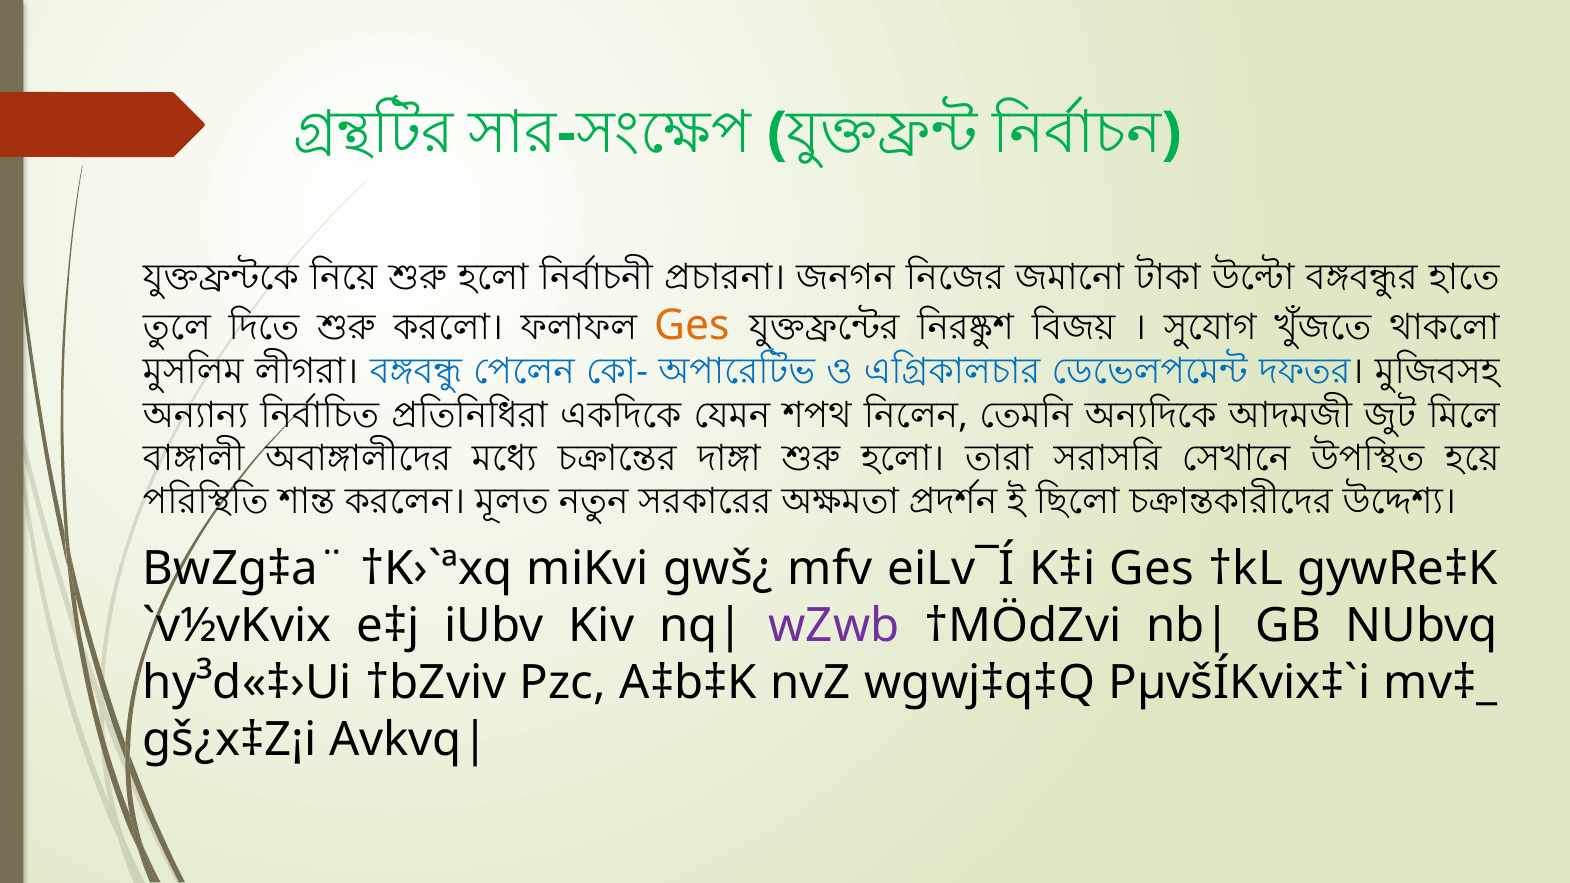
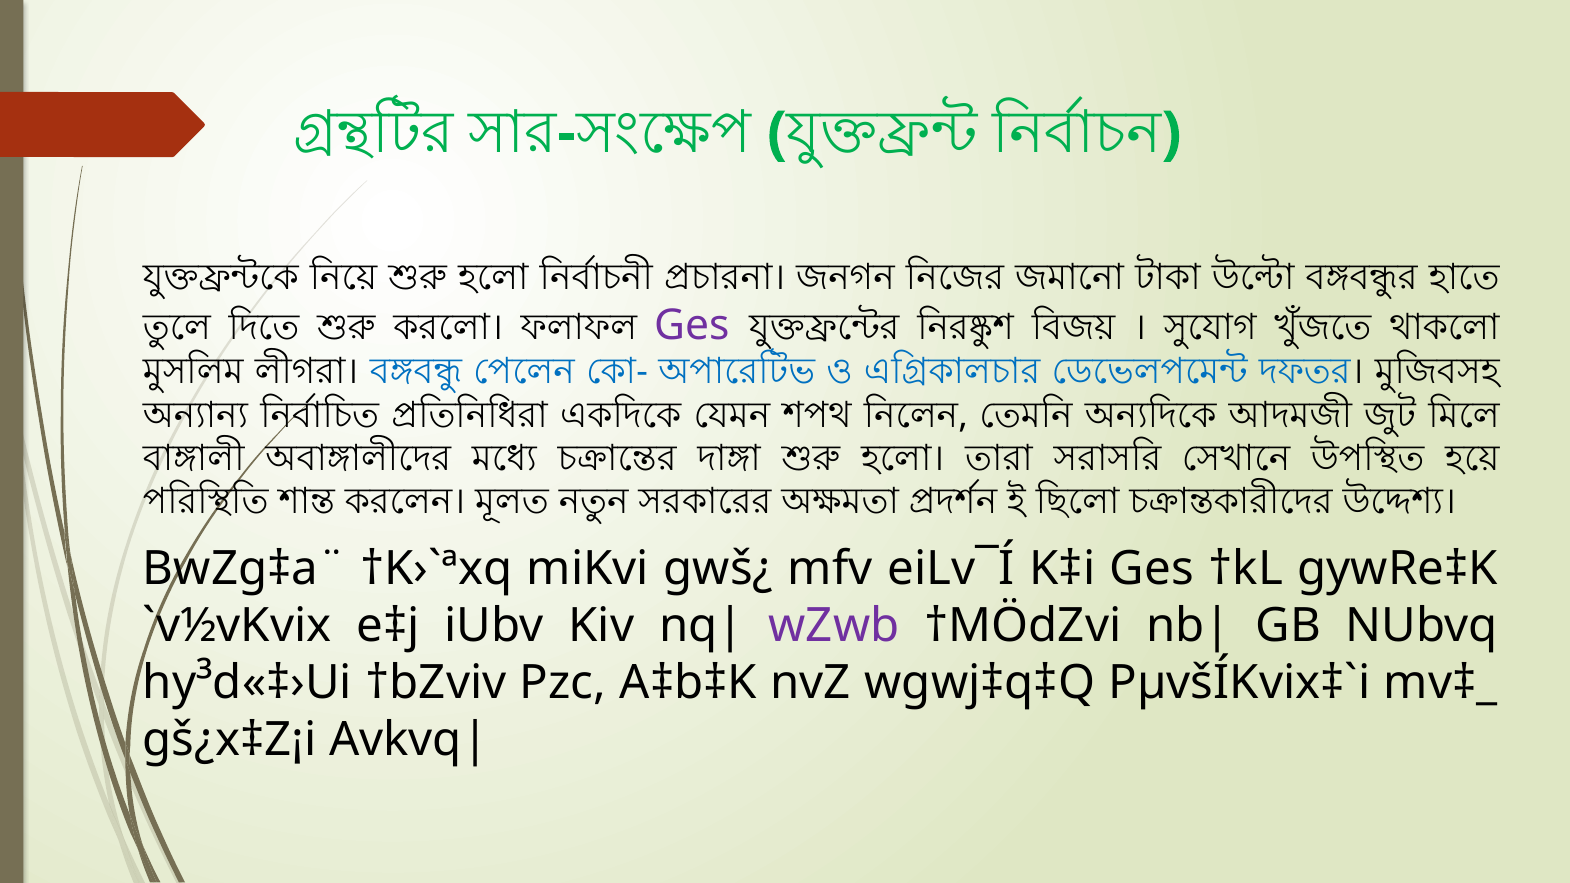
Ges at (693, 325) colour: orange -> purple
